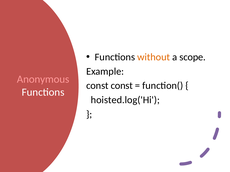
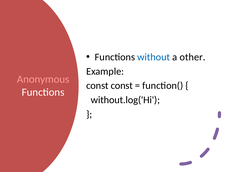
without colour: orange -> blue
scope: scope -> other
hoisted.log('Hi: hoisted.log('Hi -> without.log('Hi
